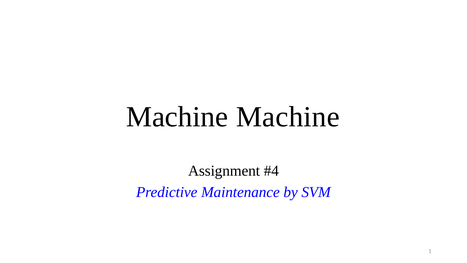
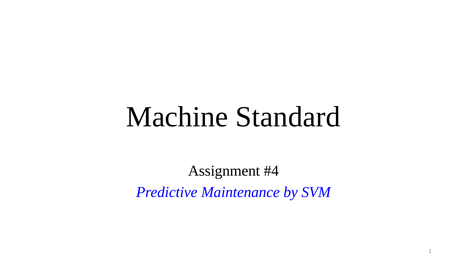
Machine Machine: Machine -> Standard
